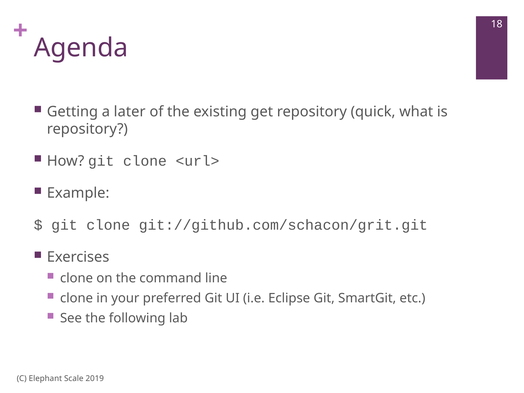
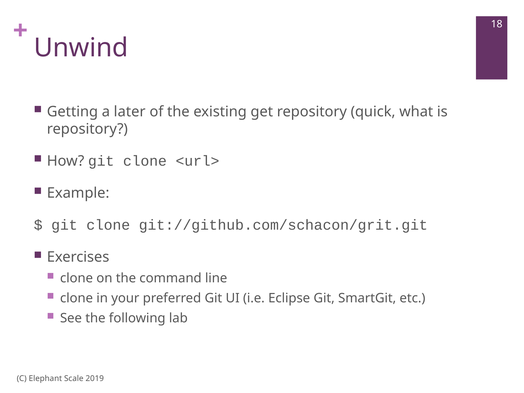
Agenda: Agenda -> Unwind
